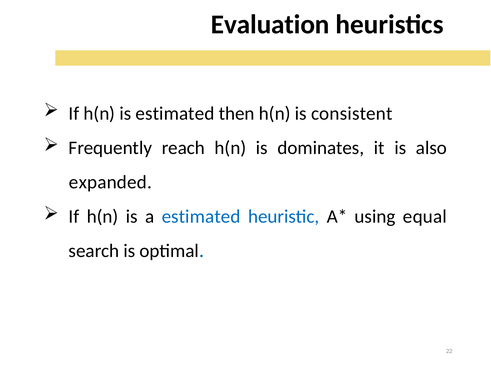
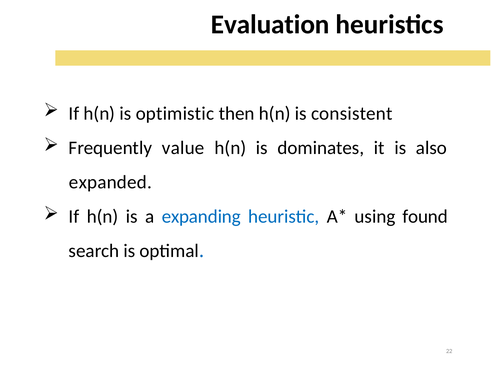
is estimated: estimated -> optimistic
reach: reach -> value
a estimated: estimated -> expanding
equal: equal -> found
